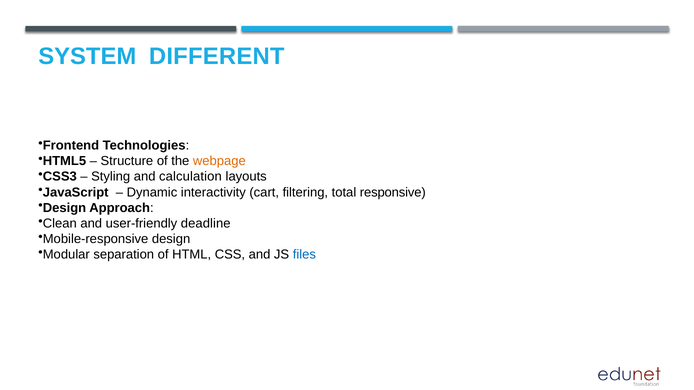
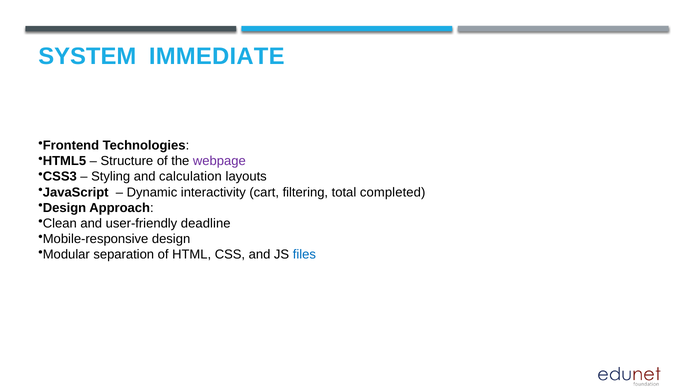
DIFFERENT: DIFFERENT -> IMMEDIATE
webpage colour: orange -> purple
responsive: responsive -> completed
